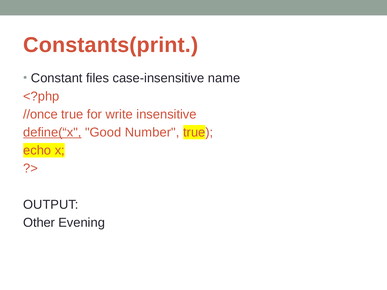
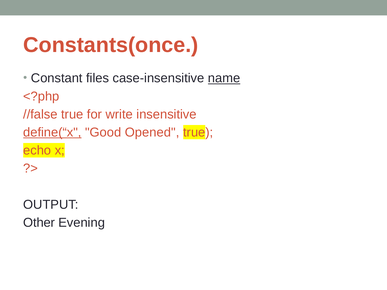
Constants(print: Constants(print -> Constants(once
name underline: none -> present
//once: //once -> //false
Number: Number -> Opened
